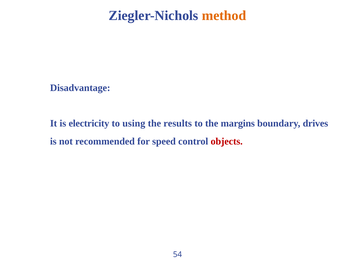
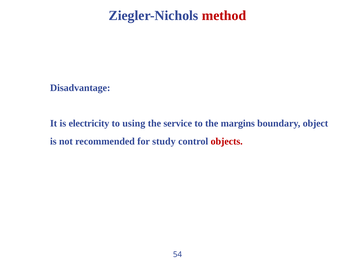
method colour: orange -> red
results: results -> service
drives: drives -> object
speed: speed -> study
